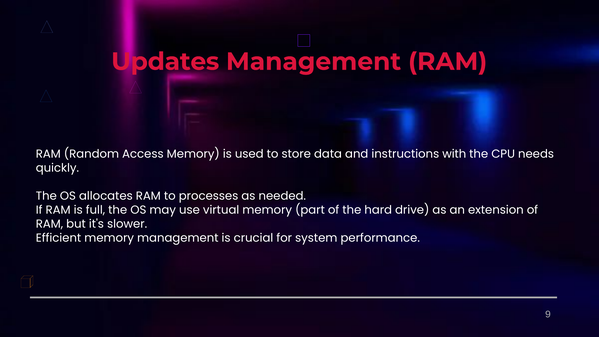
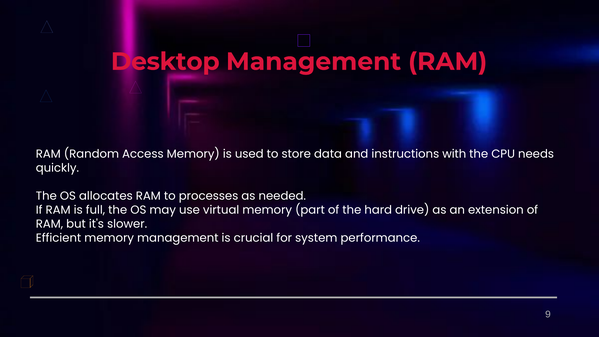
Updates: Updates -> Desktop
